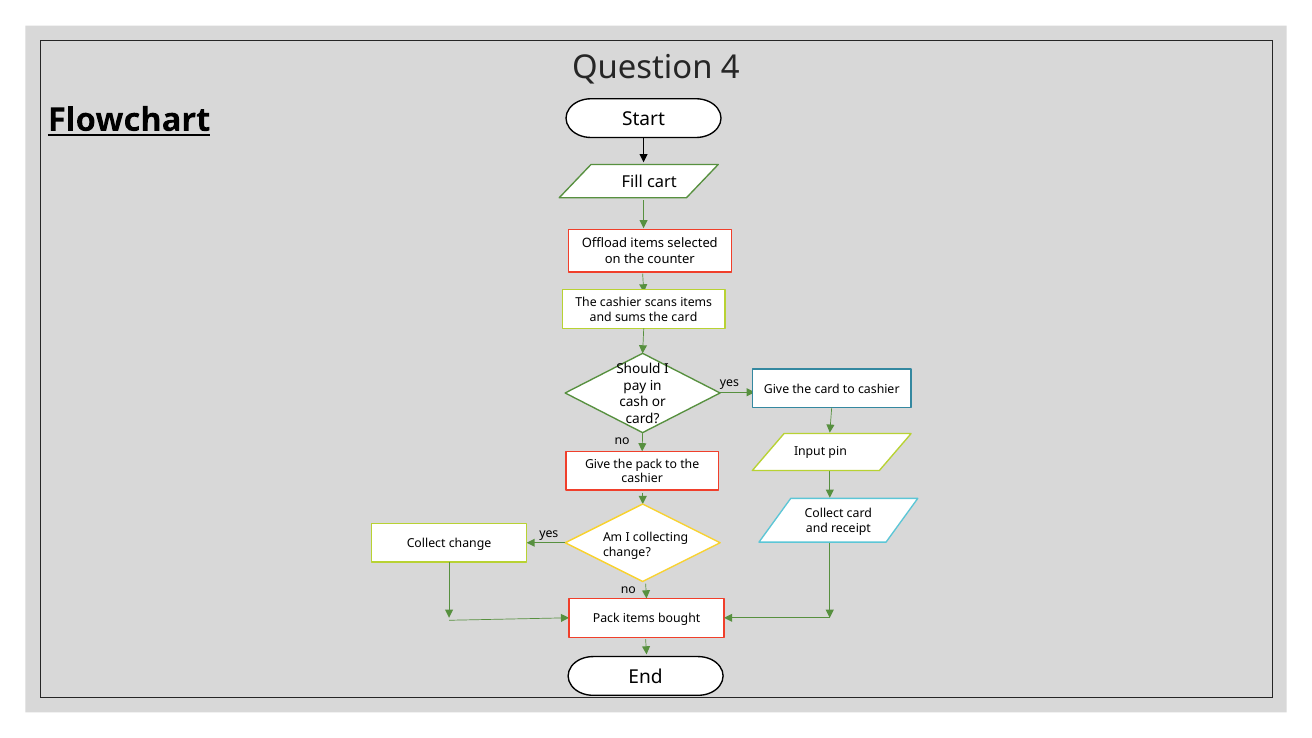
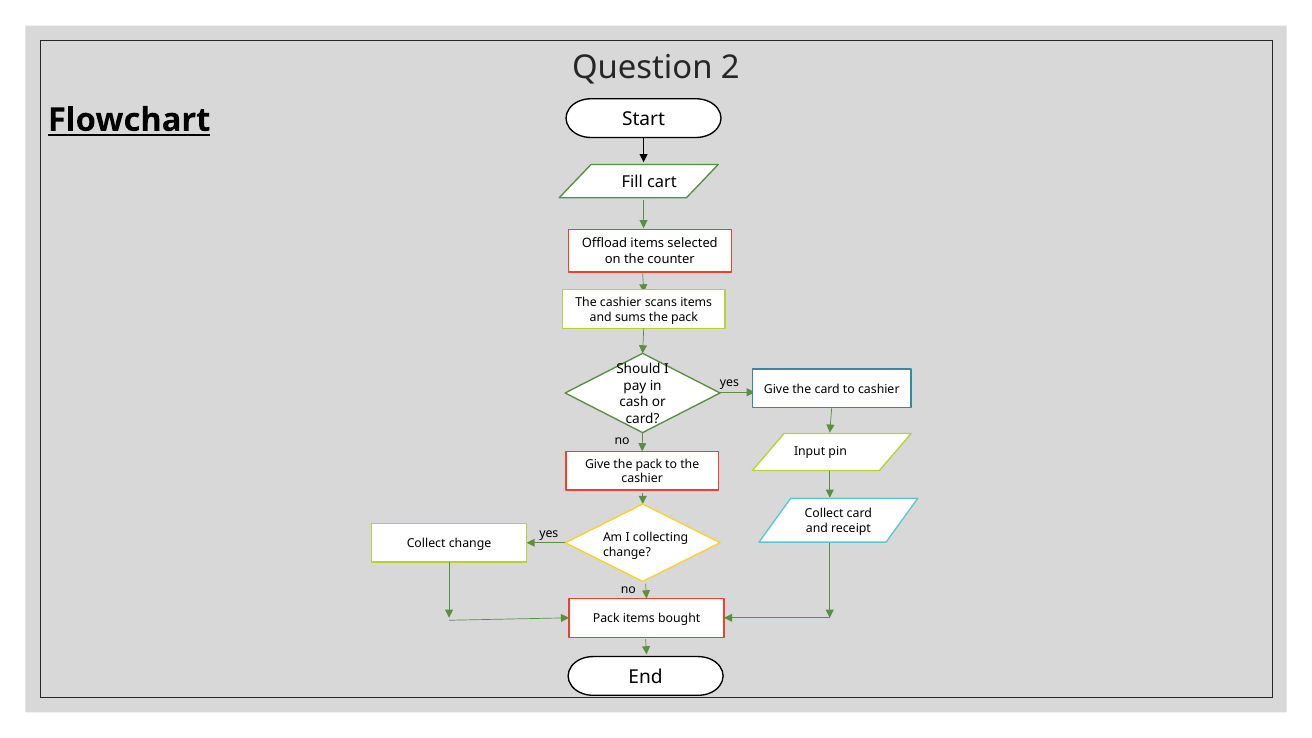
4: 4 -> 2
sums the card: card -> pack
